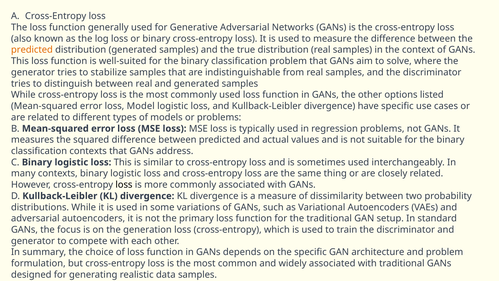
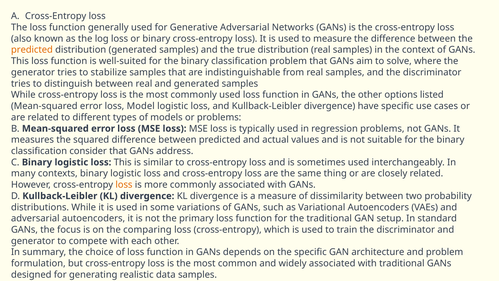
classification contexts: contexts -> consider
loss at (124, 185) colour: black -> orange
generation: generation -> comparing
